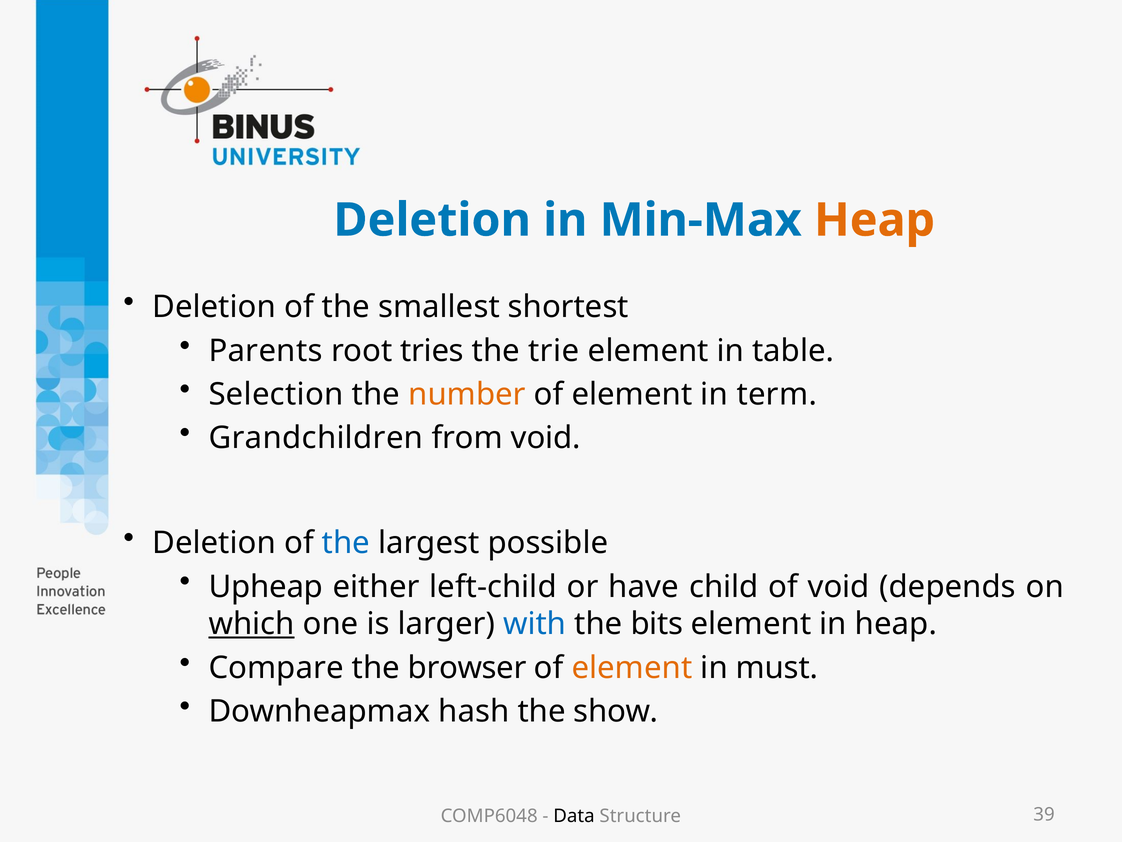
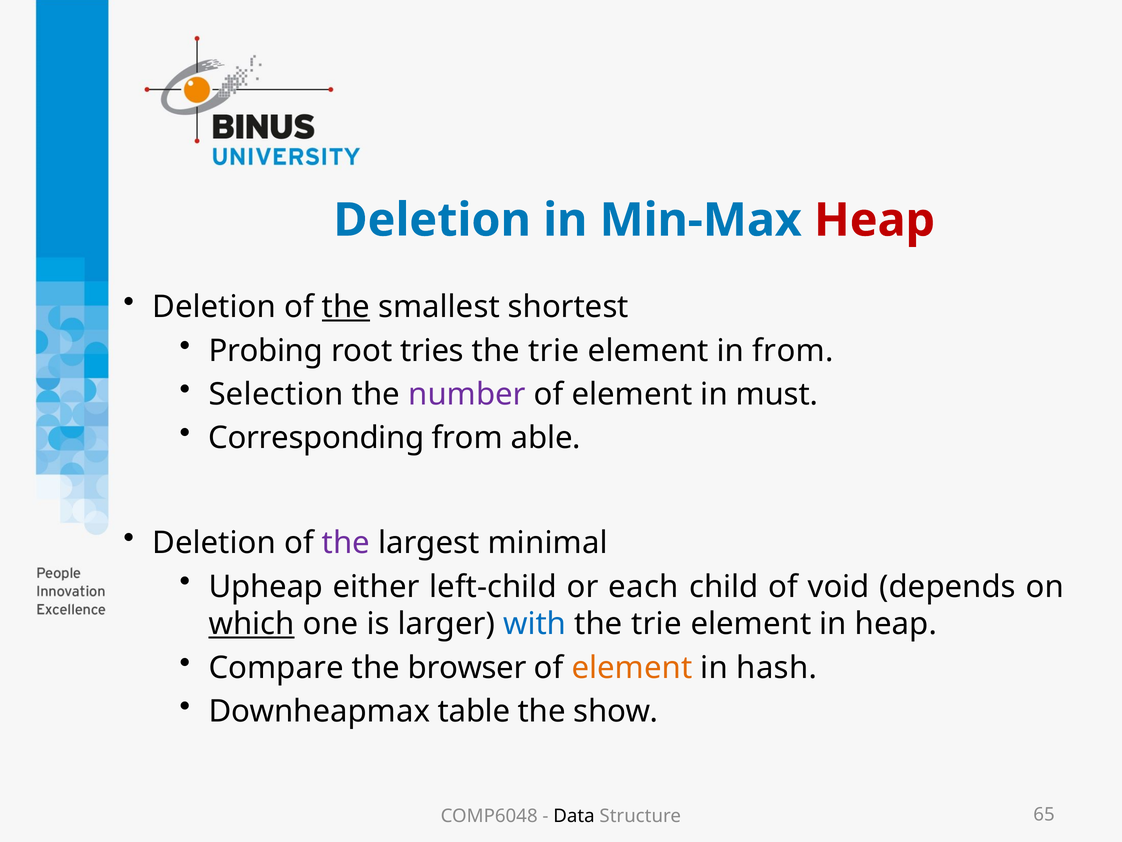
Heap at (875, 220) colour: orange -> red
the at (346, 307) underline: none -> present
Parents: Parents -> Probing
in table: table -> from
number colour: orange -> purple
term: term -> must
Grandchildren: Grandchildren -> Corresponding
from void: void -> able
the at (346, 543) colour: blue -> purple
possible: possible -> minimal
have: have -> each
bits at (657, 624): bits -> trie
must: must -> hash
hash: hash -> table
39: 39 -> 65
